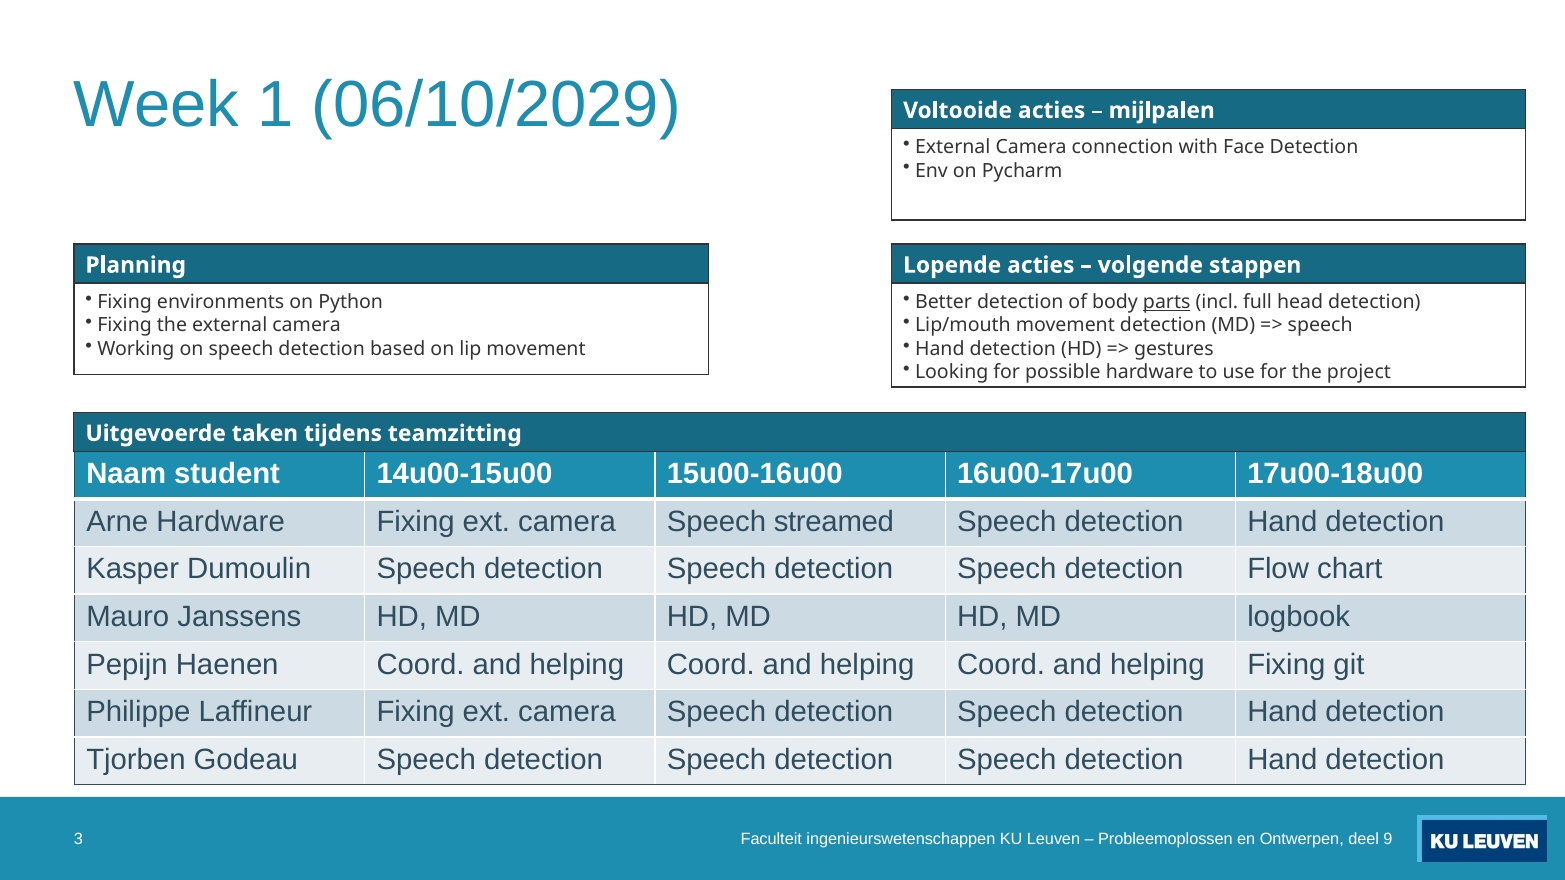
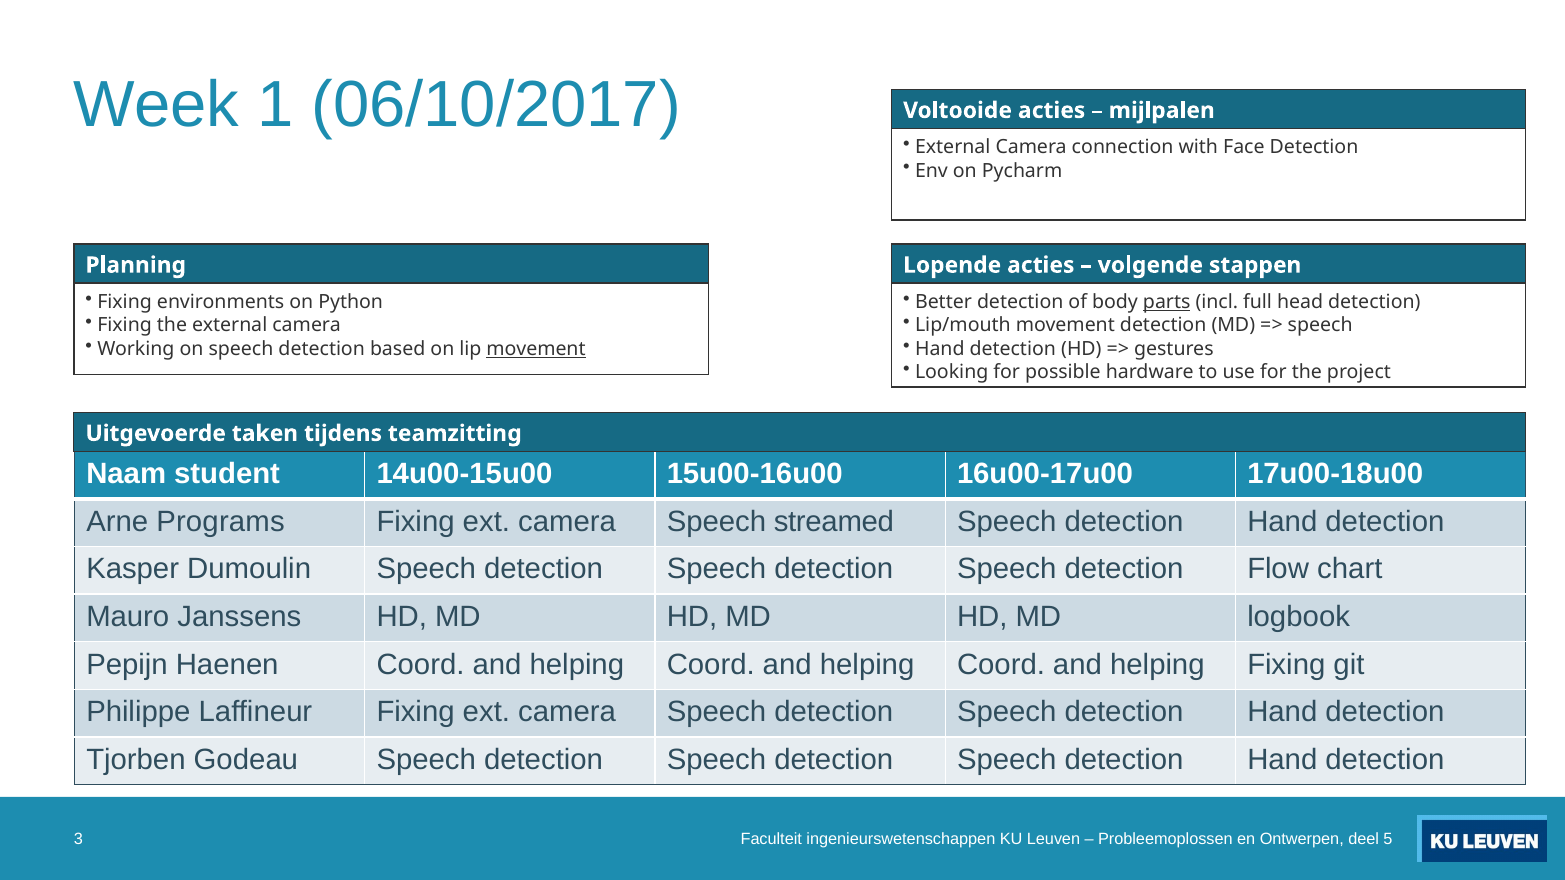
06/10/2029: 06/10/2029 -> 06/10/2017
movement at (536, 349) underline: none -> present
Arne Hardware: Hardware -> Programs
9: 9 -> 5
